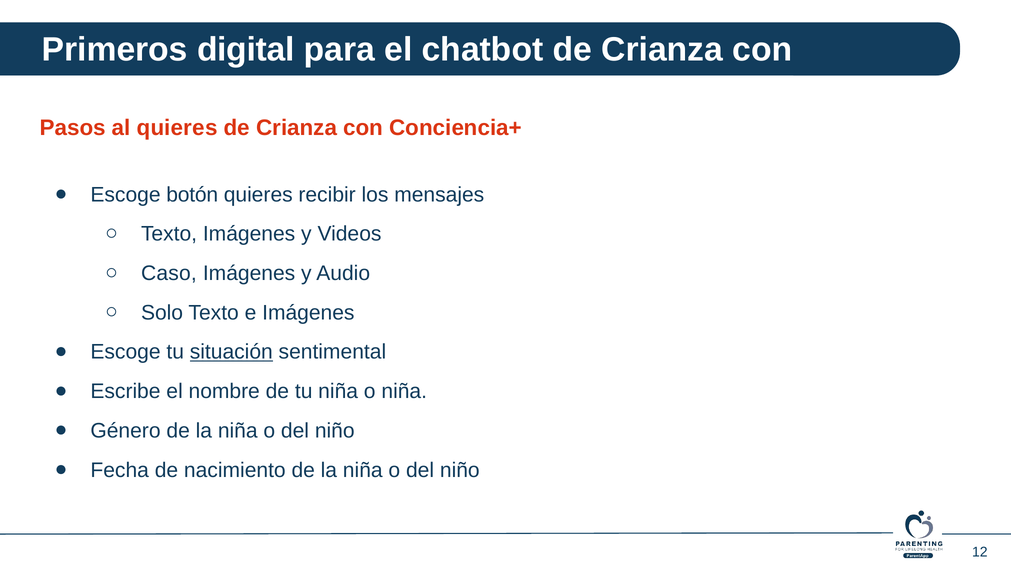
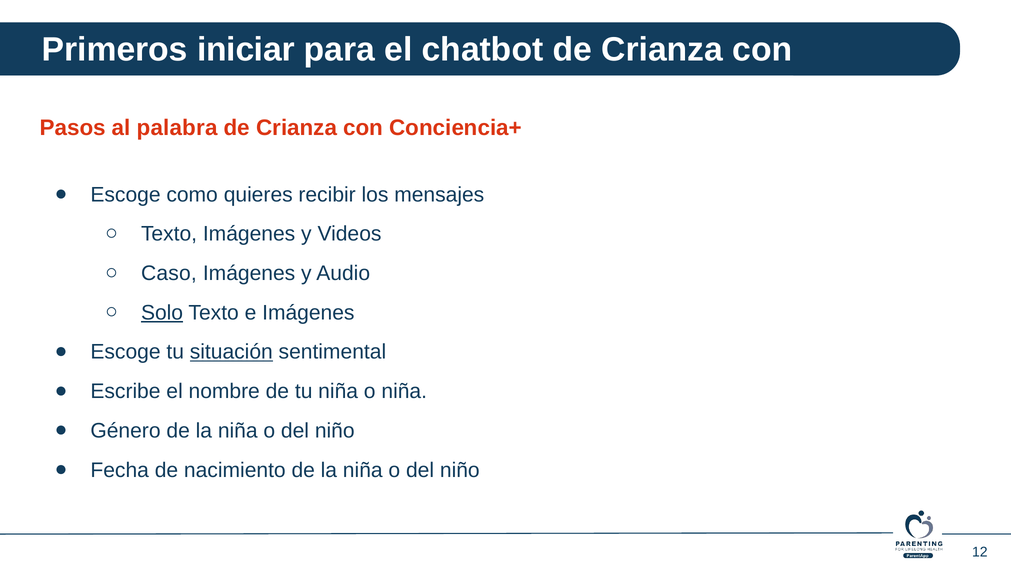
digital: digital -> iniciar
al quieres: quieres -> palabra
botón: botón -> como
Solo underline: none -> present
